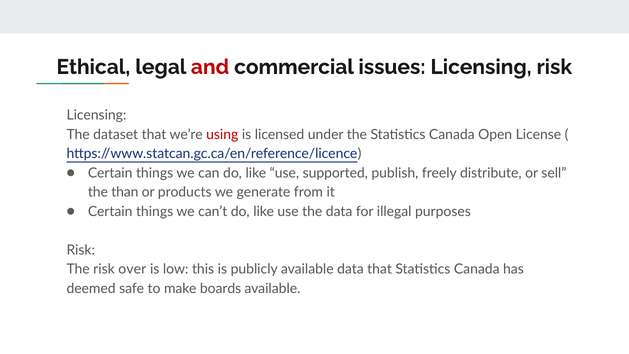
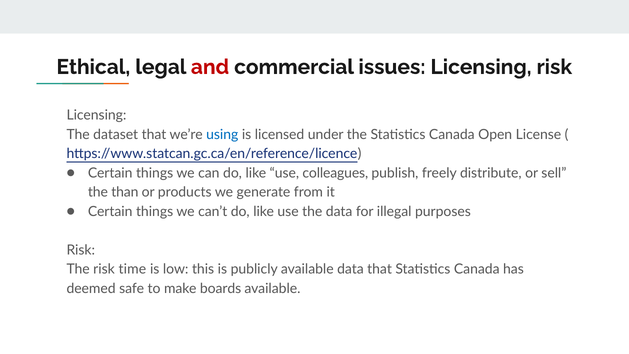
using colour: red -> blue
supported: supported -> colleagues
over: over -> time
